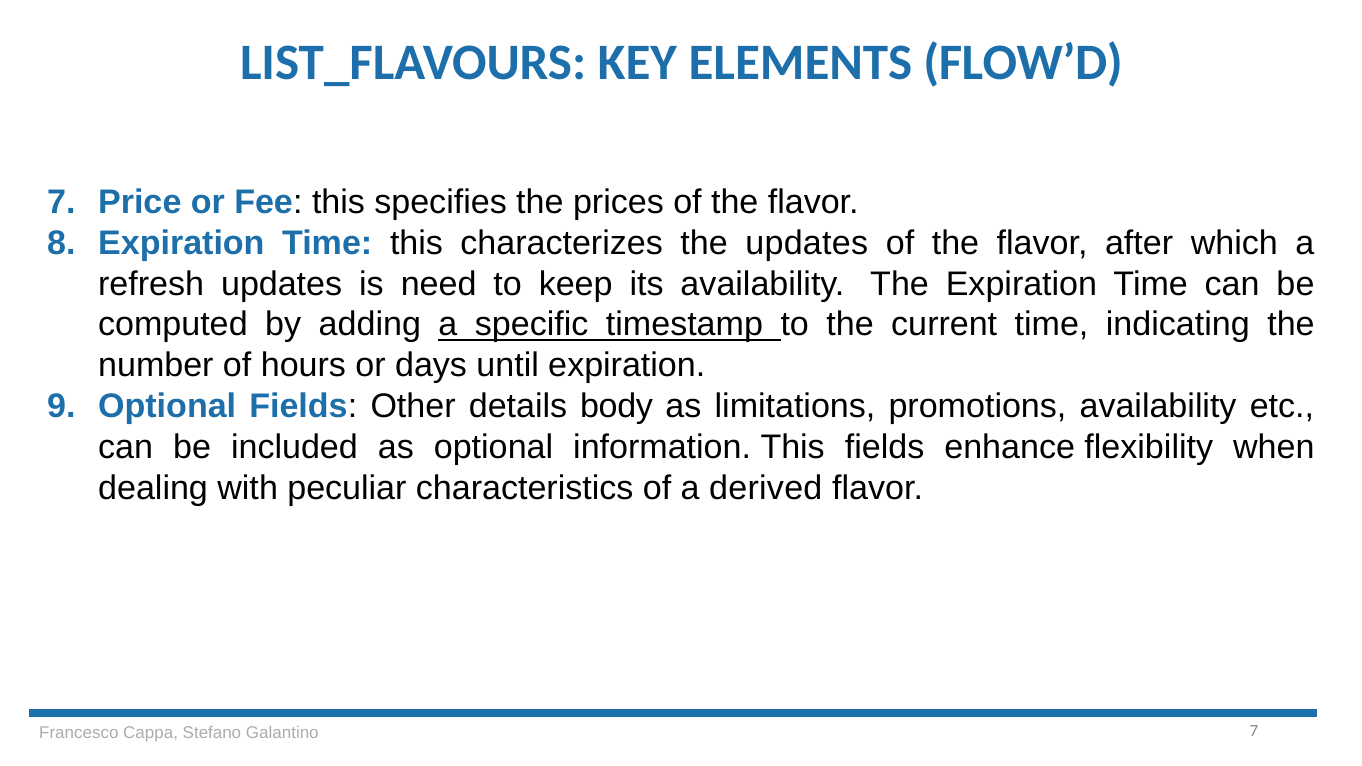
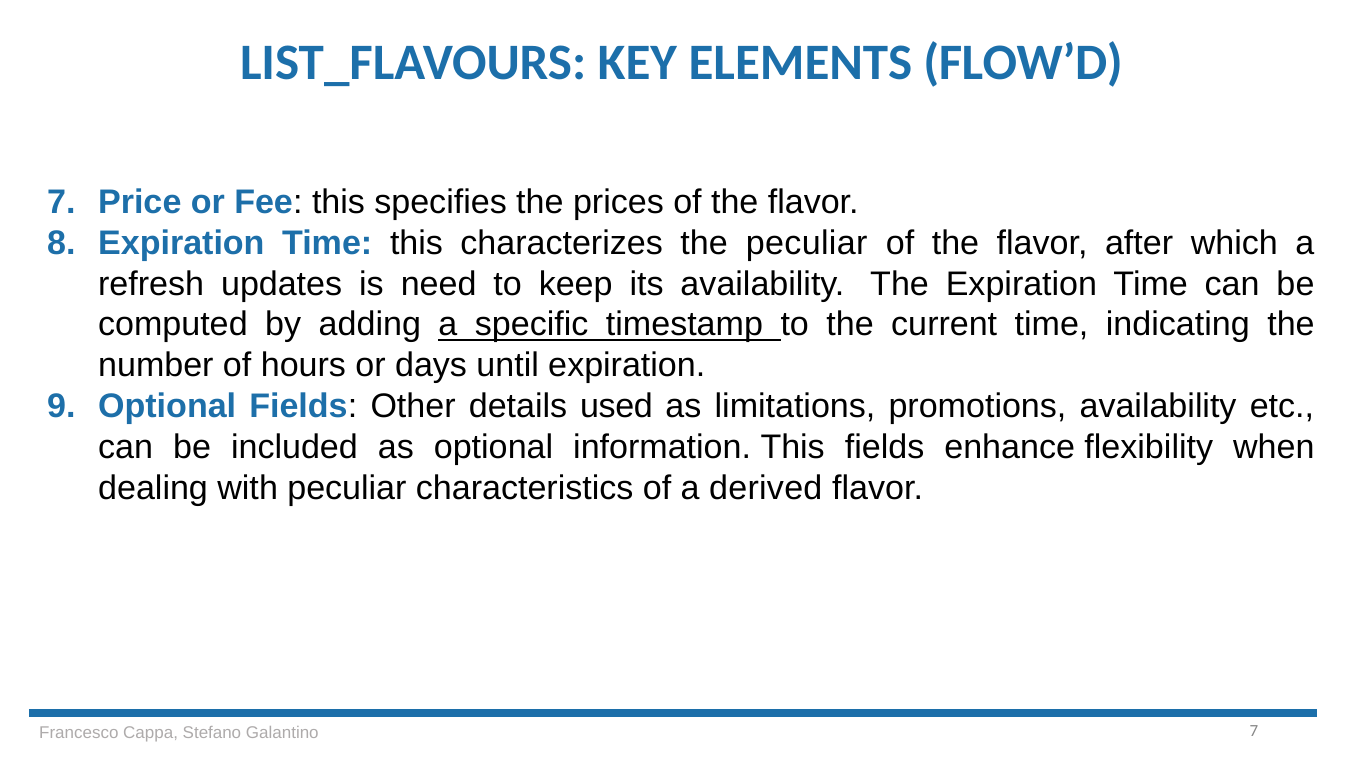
the updates: updates -> peculiar
body: body -> used
